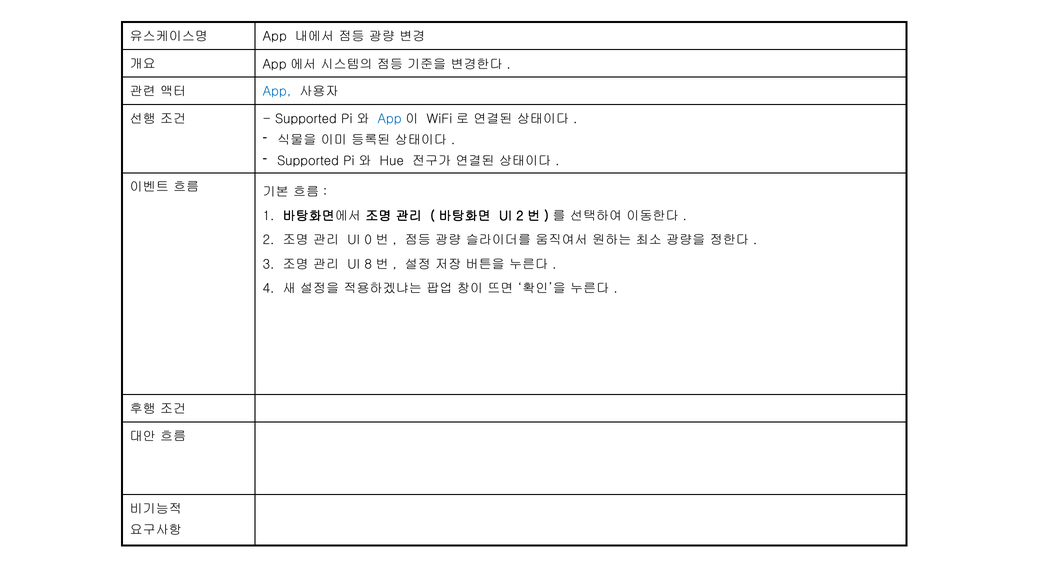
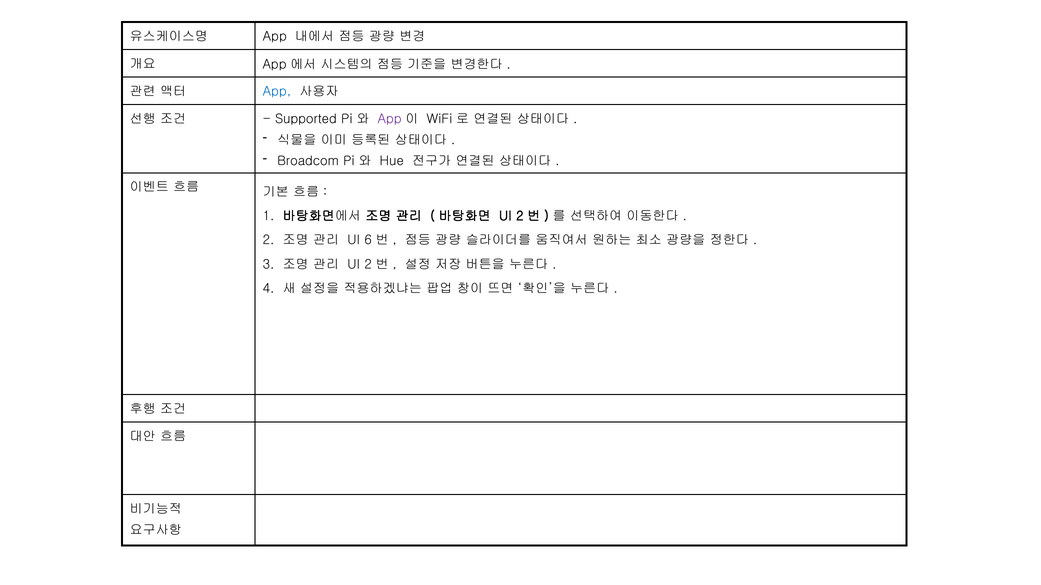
App at (390, 119) colour: blue -> purple
Supported at (308, 161): Supported -> Broadcom
0: 0 -> 6
8 at (368, 265): 8 -> 2
